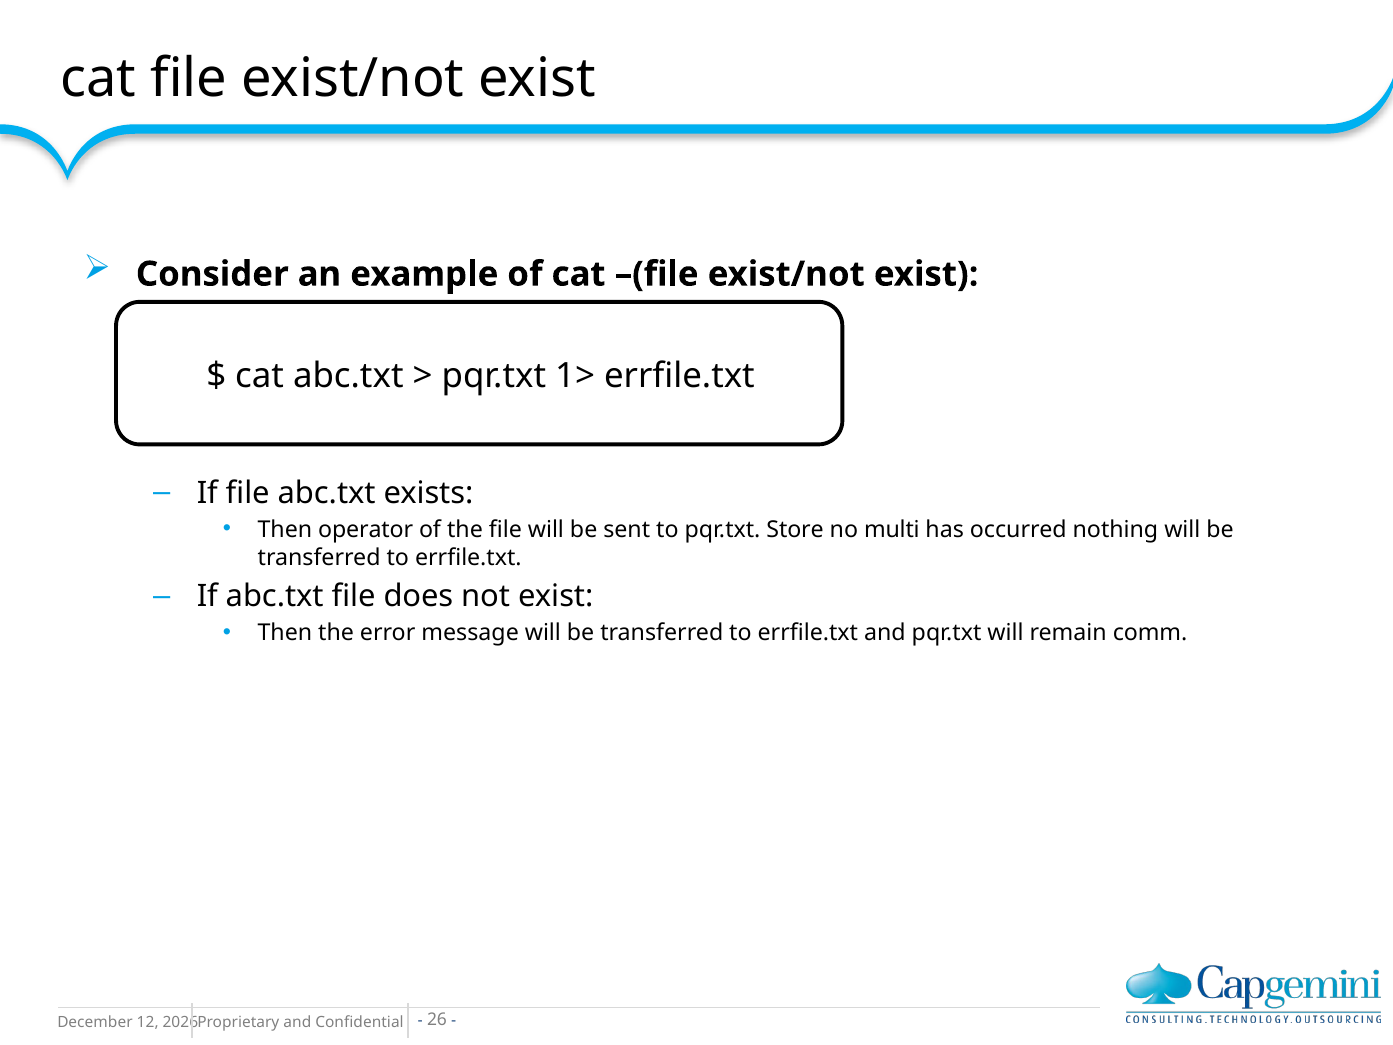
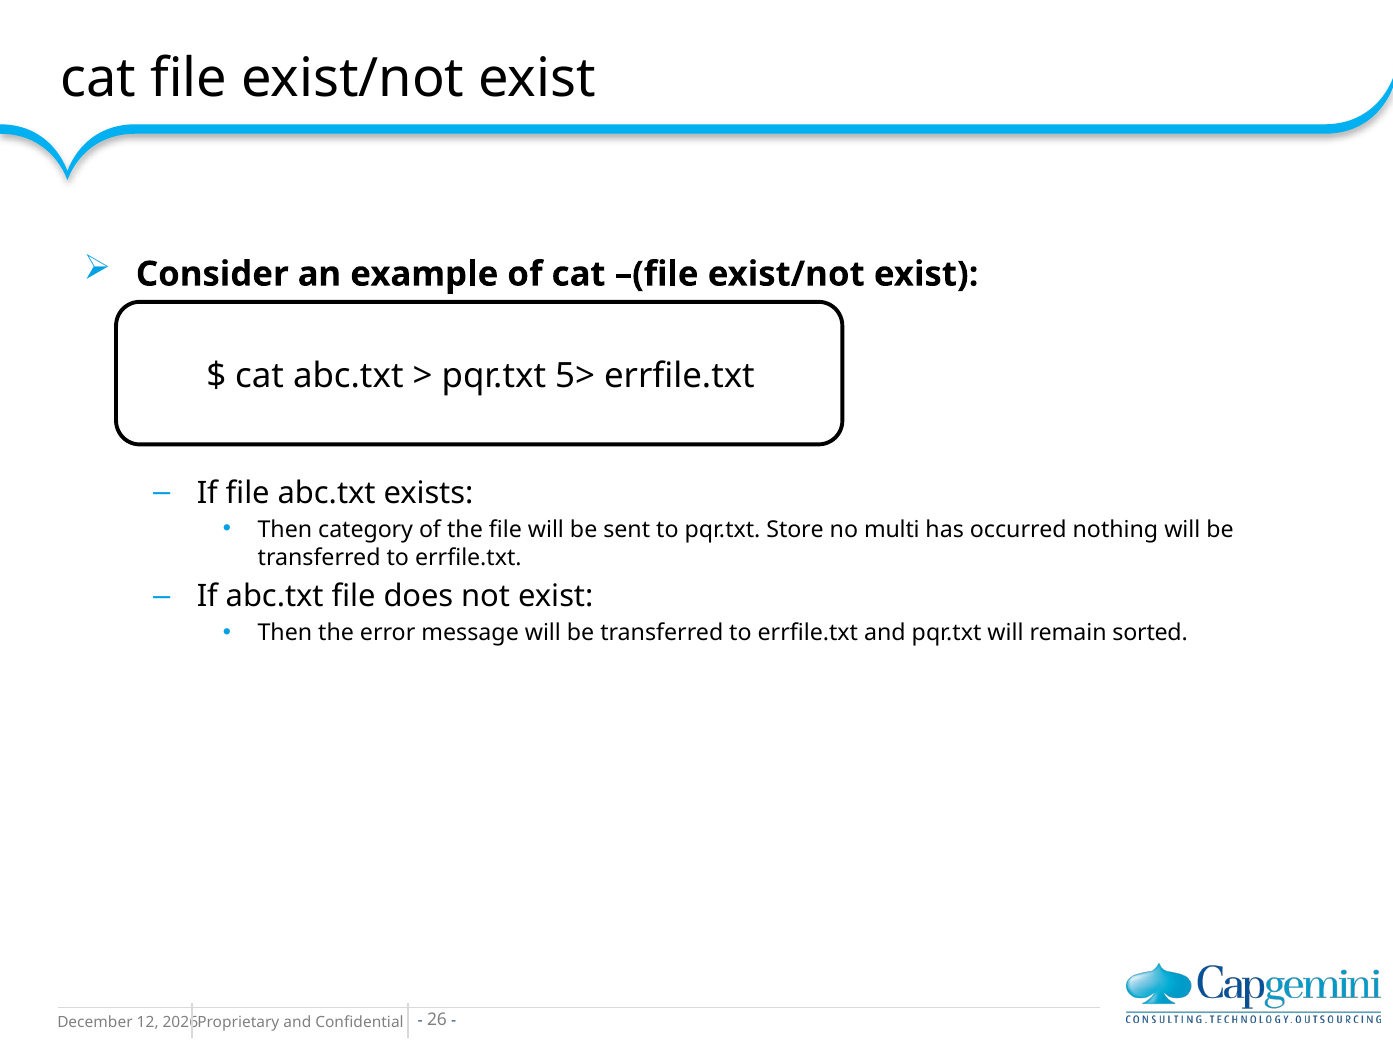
1>: 1> -> 5>
operator: operator -> category
comm: comm -> sorted
